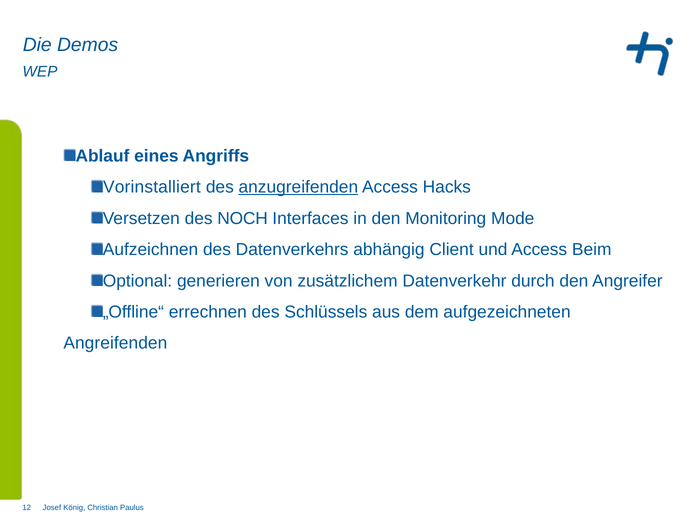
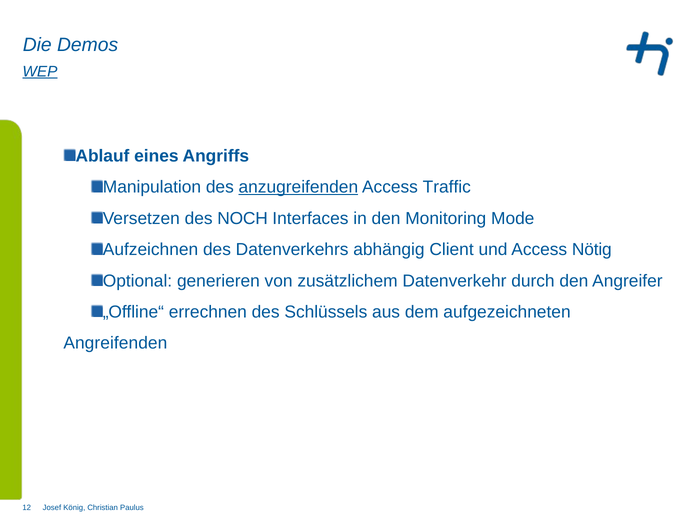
WEP underline: none -> present
Vorinstalliert: Vorinstalliert -> Manipulation
Hacks: Hacks -> Traffic
Beim: Beim -> Nötig
